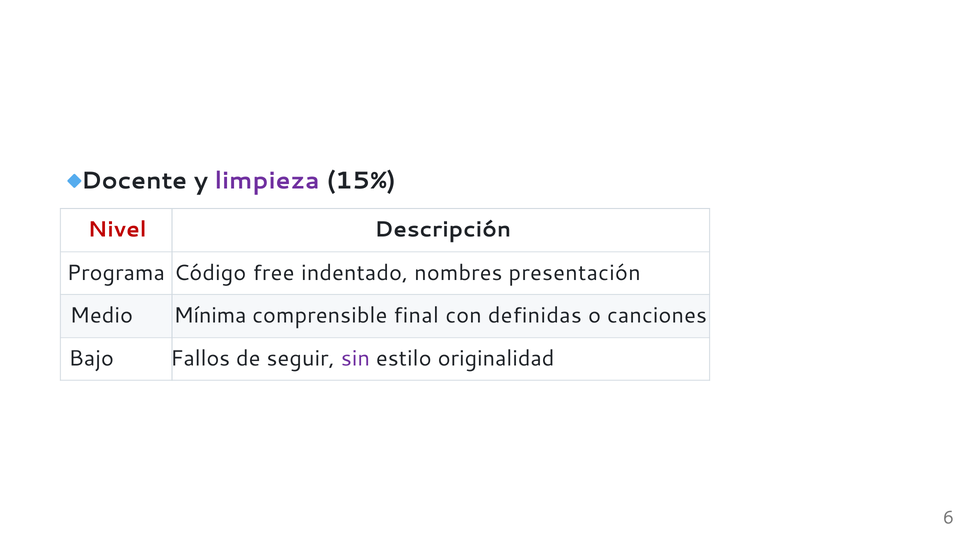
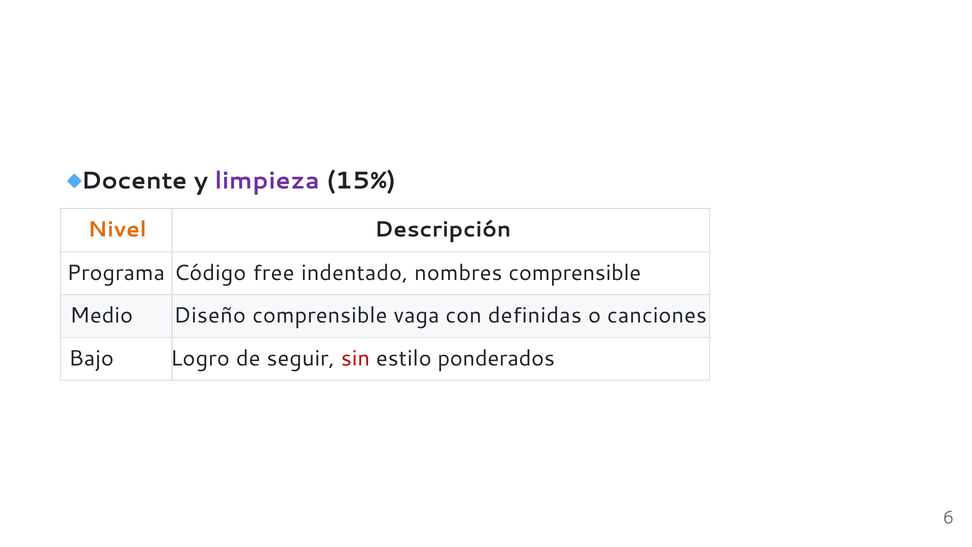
Nivel colour: red -> orange
nombres presentación: presentación -> comprensible
Mínima: Mínima -> Diseño
final: final -> vaga
Fallos: Fallos -> Logro
sin colour: purple -> red
originalidad: originalidad -> ponderados
